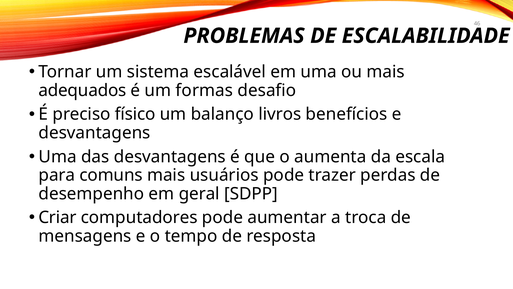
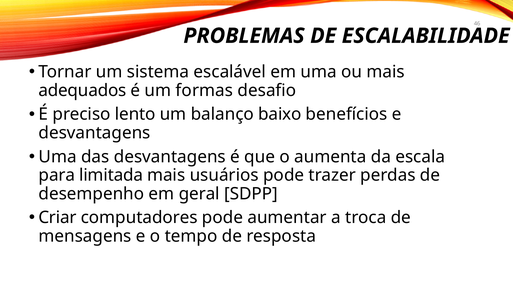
físico: físico -> lento
livros: livros -> baixo
comuns: comuns -> limitada
